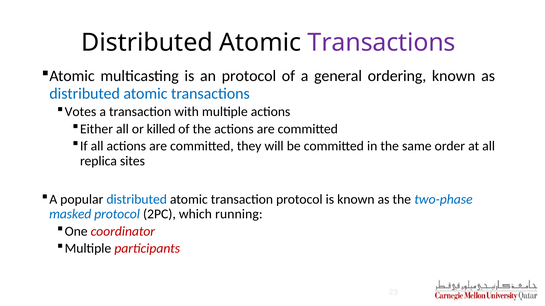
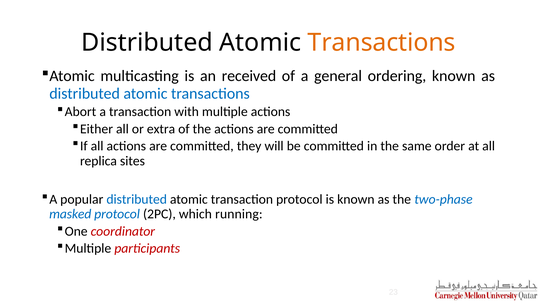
Transactions at (382, 43) colour: purple -> orange
an protocol: protocol -> received
Votes: Votes -> Abort
killed: killed -> extra
